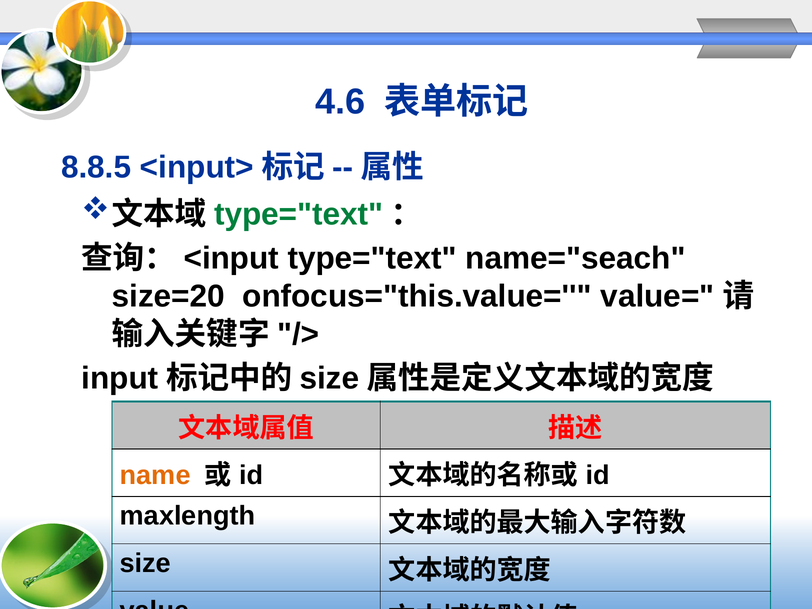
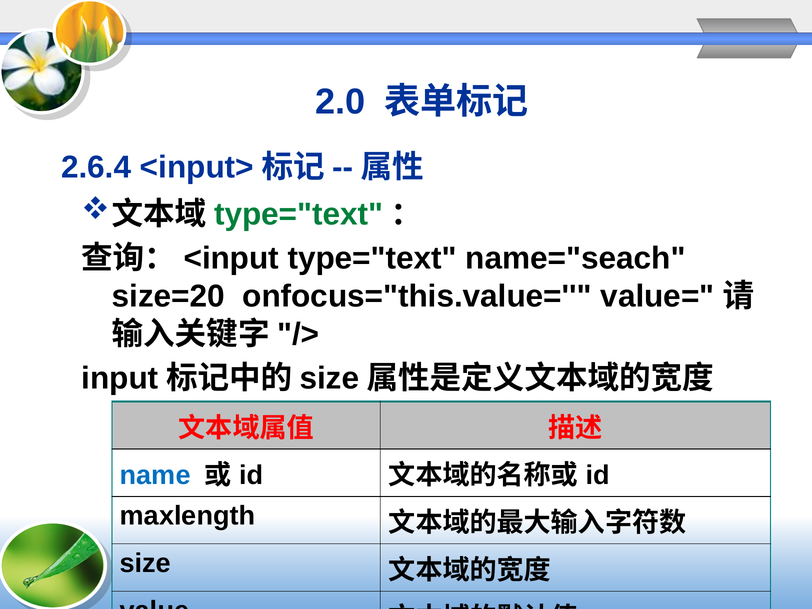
4.6: 4.6 -> 2.0
8.8.5: 8.8.5 -> 2.6.4
name colour: orange -> blue
